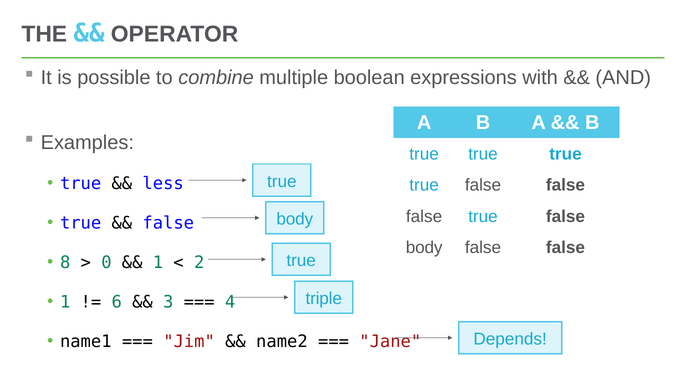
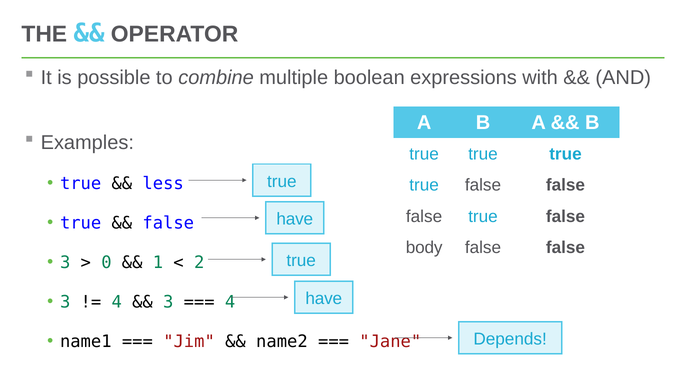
body at (295, 219): body -> have
8 at (65, 263): 8 -> 3
triple at (324, 299): triple -> have
1 at (65, 302): 1 -> 3
6 at (117, 302): 6 -> 4
